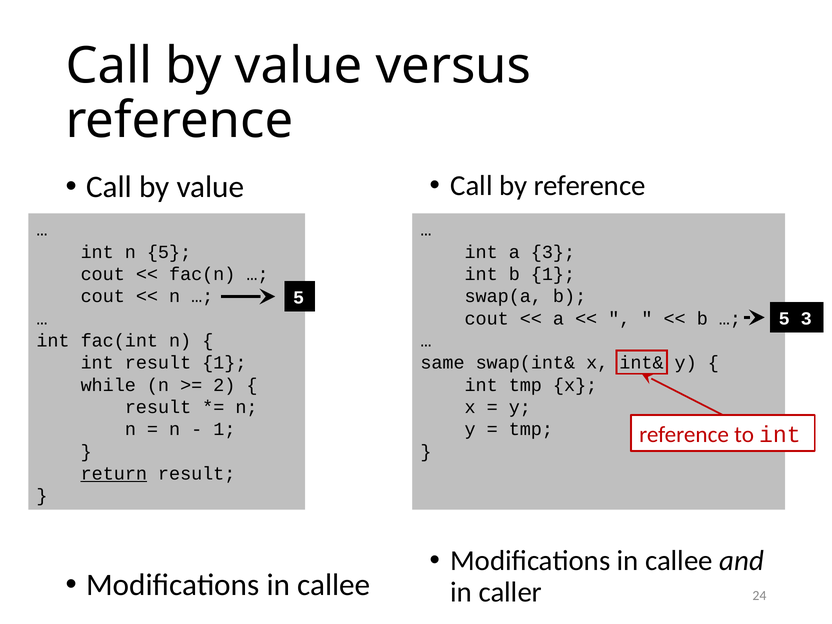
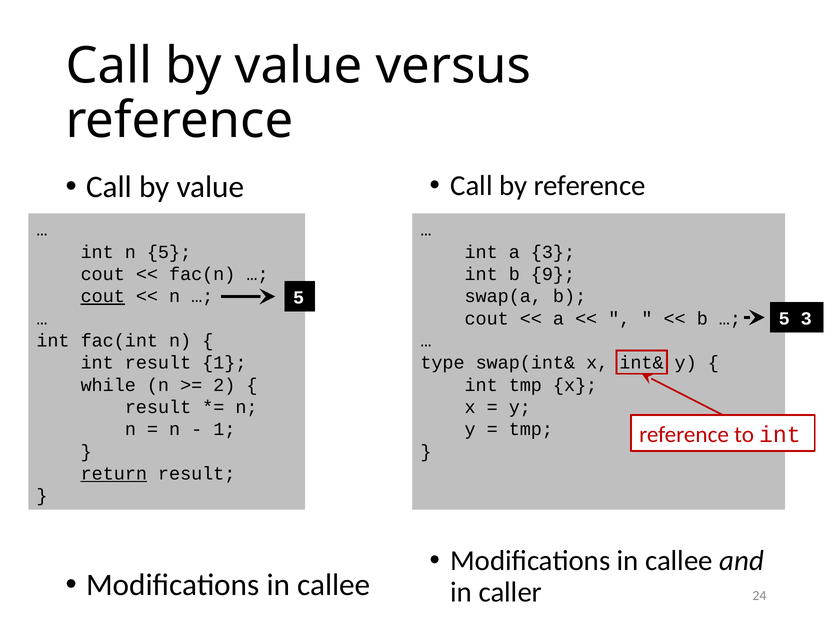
b 1: 1 -> 9
cout at (103, 296) underline: none -> present
same: same -> type
